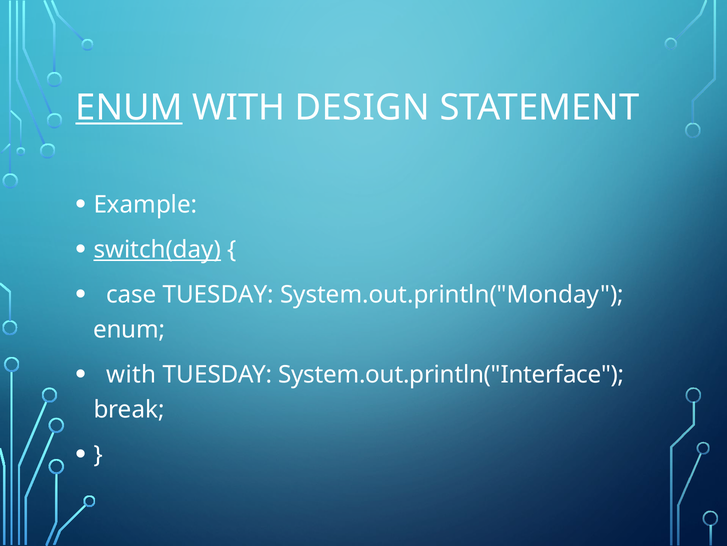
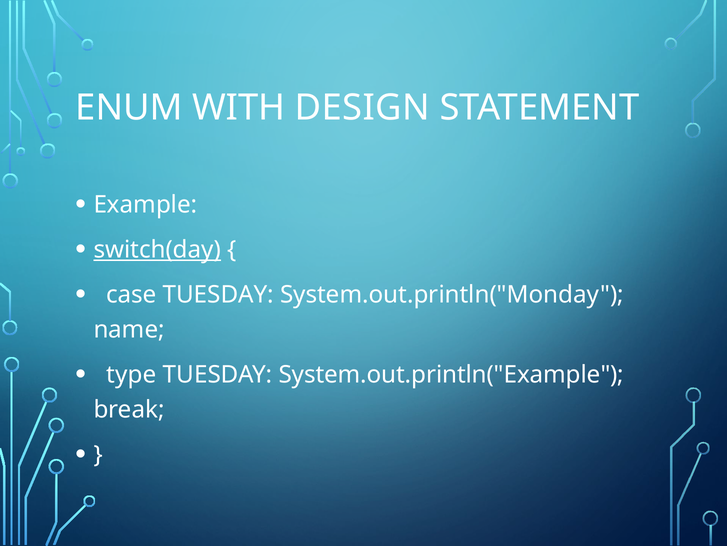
ENUM at (129, 108) underline: present -> none
enum at (129, 329): enum -> name
with at (131, 374): with -> type
System.out.println("Interface: System.out.println("Interface -> System.out.println("Example
